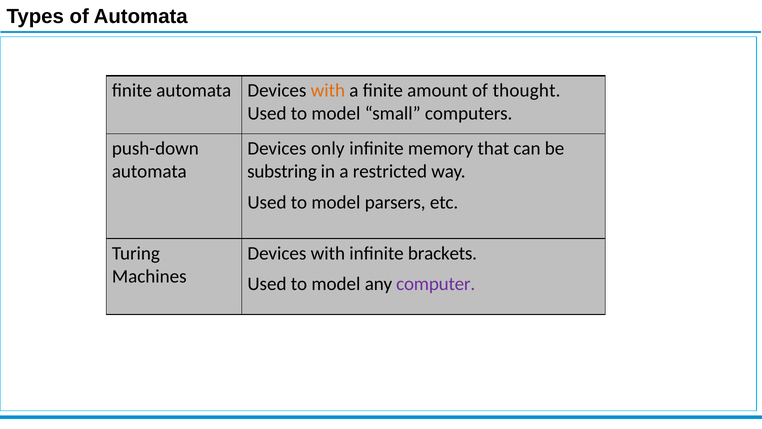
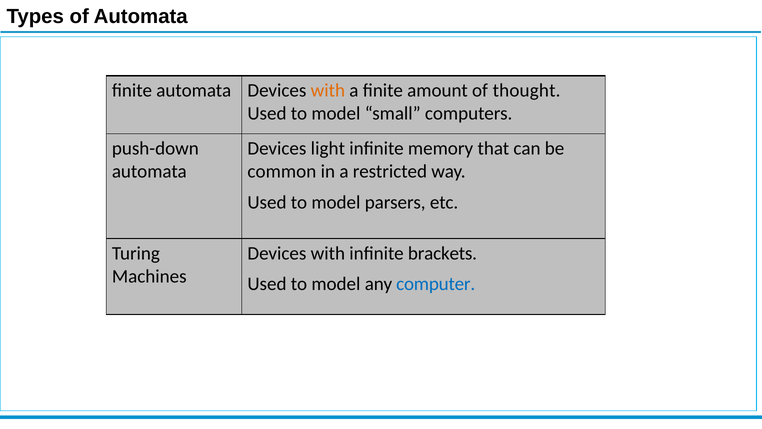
only: only -> light
substring: substring -> common
computer colour: purple -> blue
